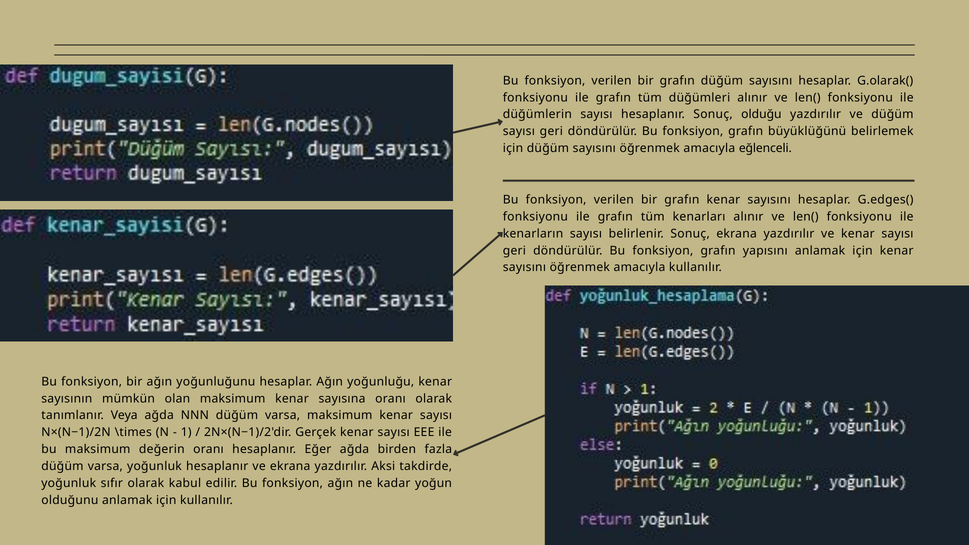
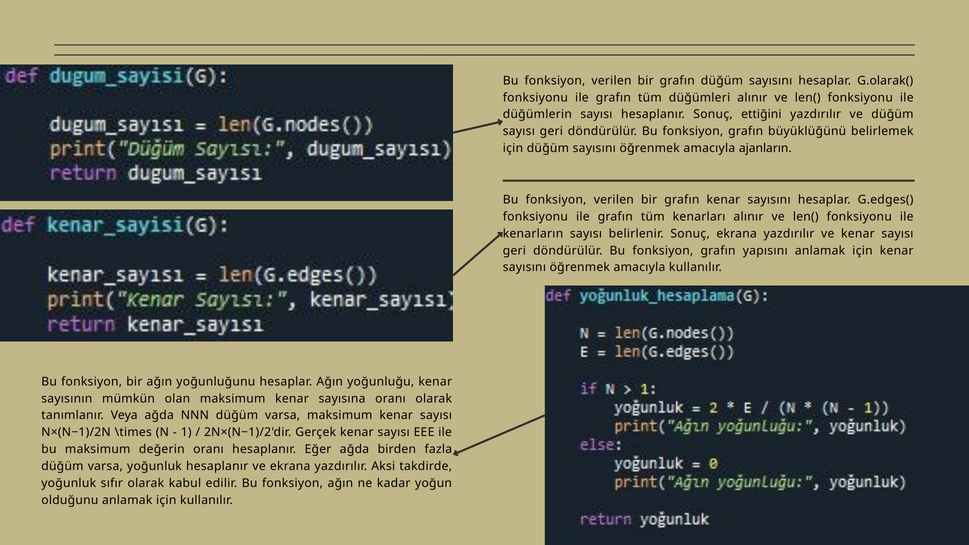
olduğu: olduğu -> ettiğini
eğlenceli: eğlenceli -> ajanların
